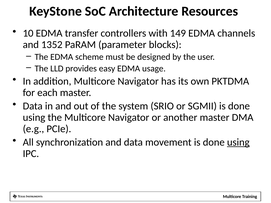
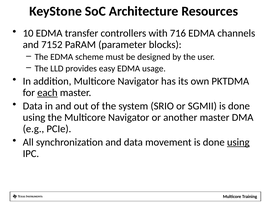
149: 149 -> 716
1352: 1352 -> 7152
each underline: none -> present
